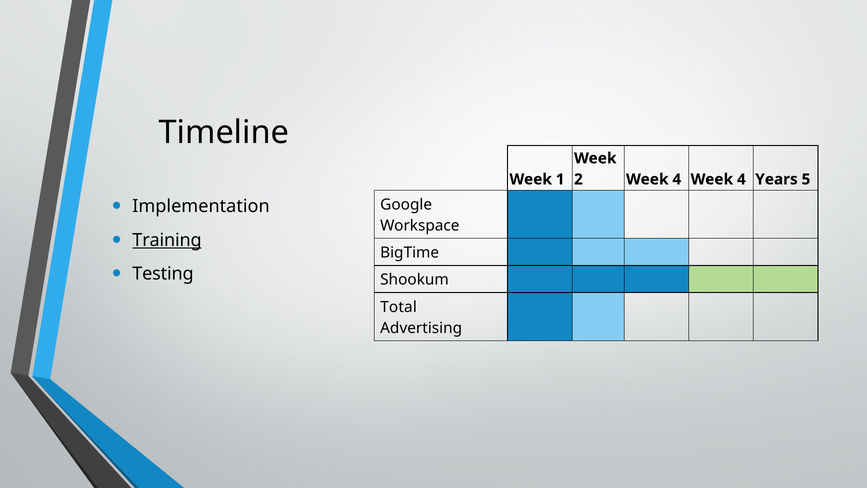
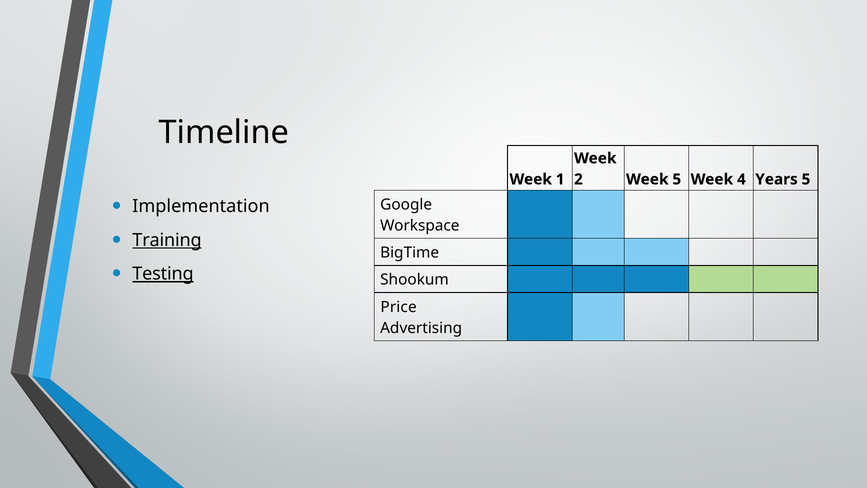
4 at (677, 179): 4 -> 5
Testing underline: none -> present
Total: Total -> Price
